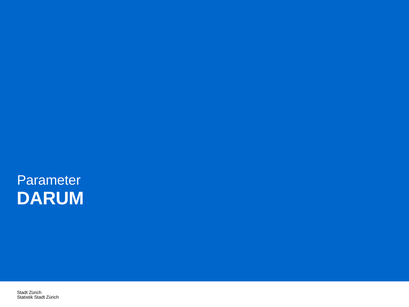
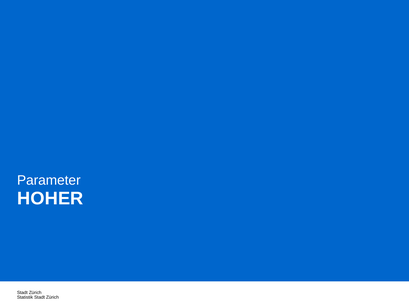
DARUM: DARUM -> HOHER
